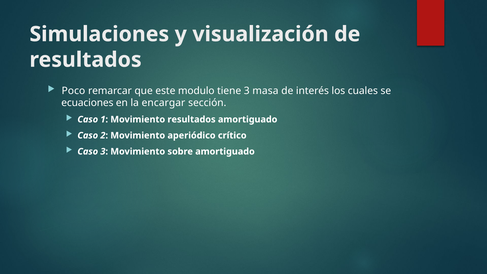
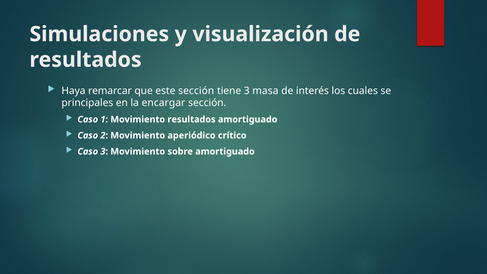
Poco: Poco -> Haya
este modulo: modulo -> sección
ecuaciones: ecuaciones -> principales
